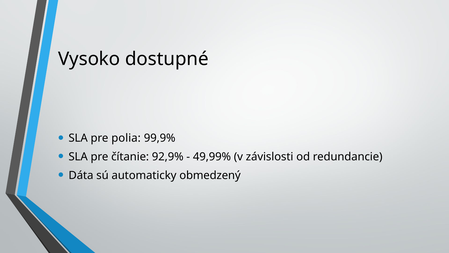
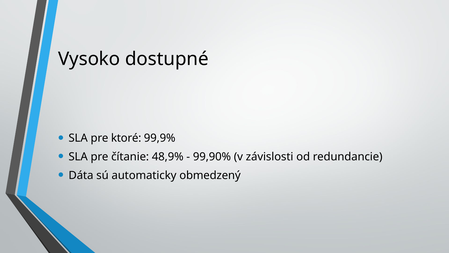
polia: polia -> ktoré
92,9%: 92,9% -> 48,9%
49,99%: 49,99% -> 99,90%
